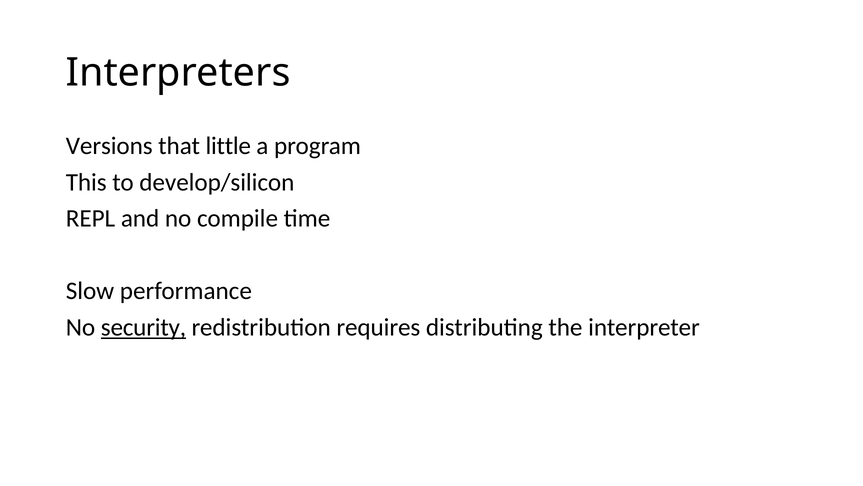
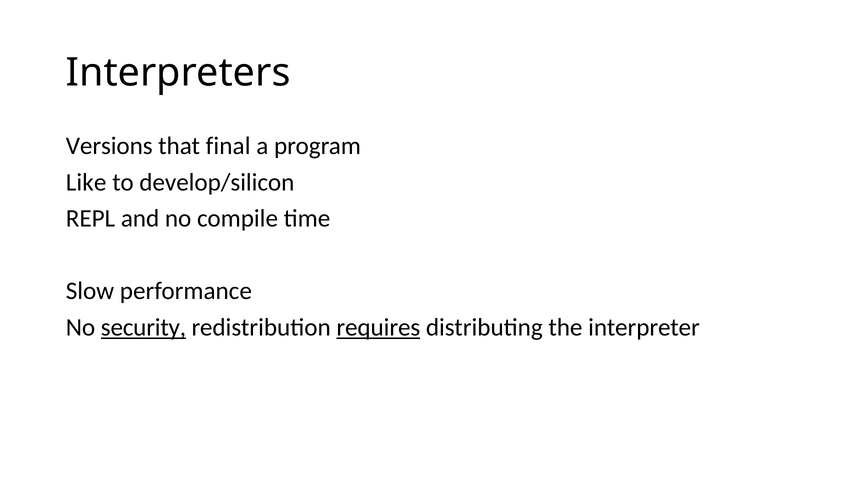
little: little -> final
This: This -> Like
requires underline: none -> present
